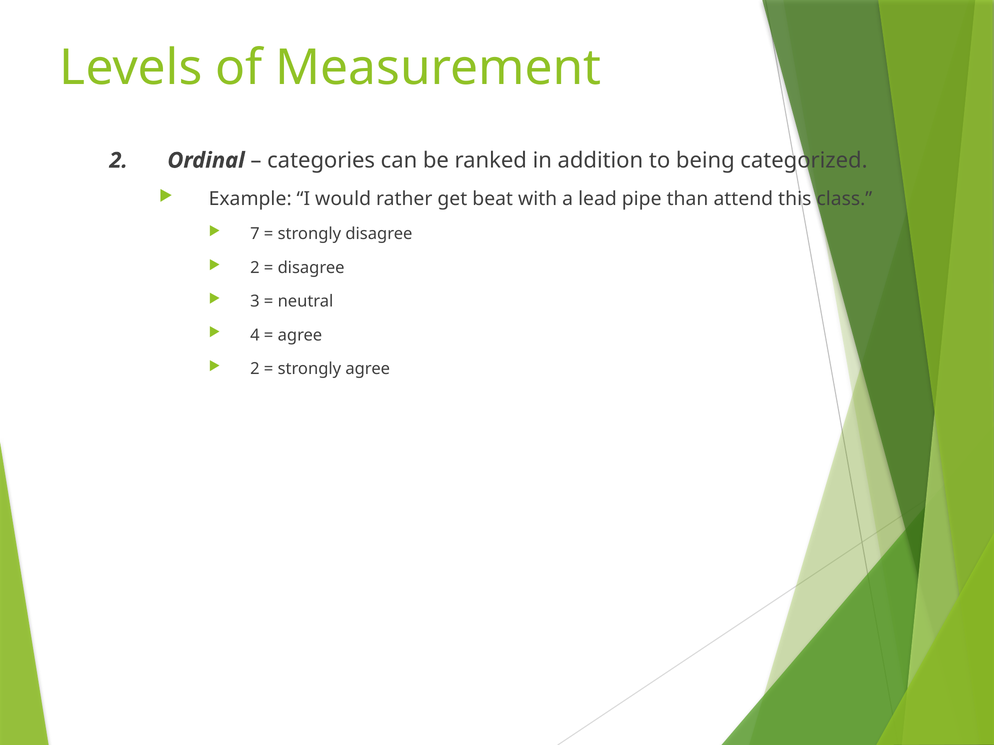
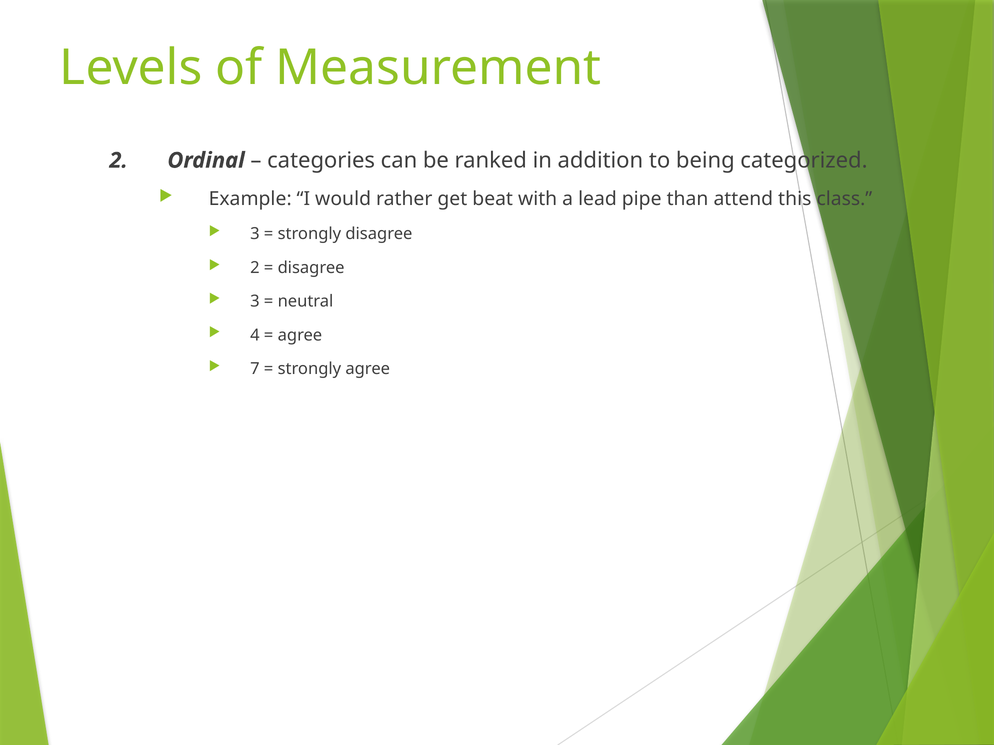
7 at (255, 234): 7 -> 3
2 at (255, 369): 2 -> 7
